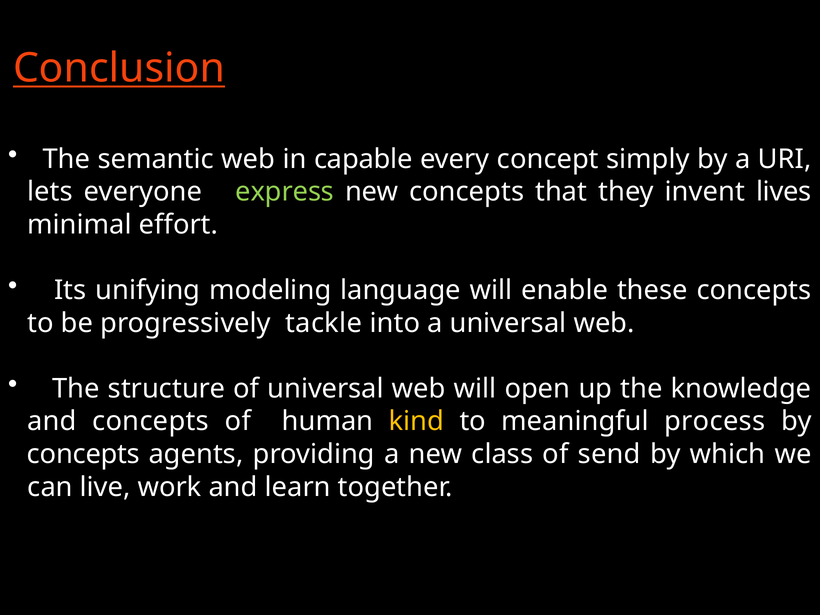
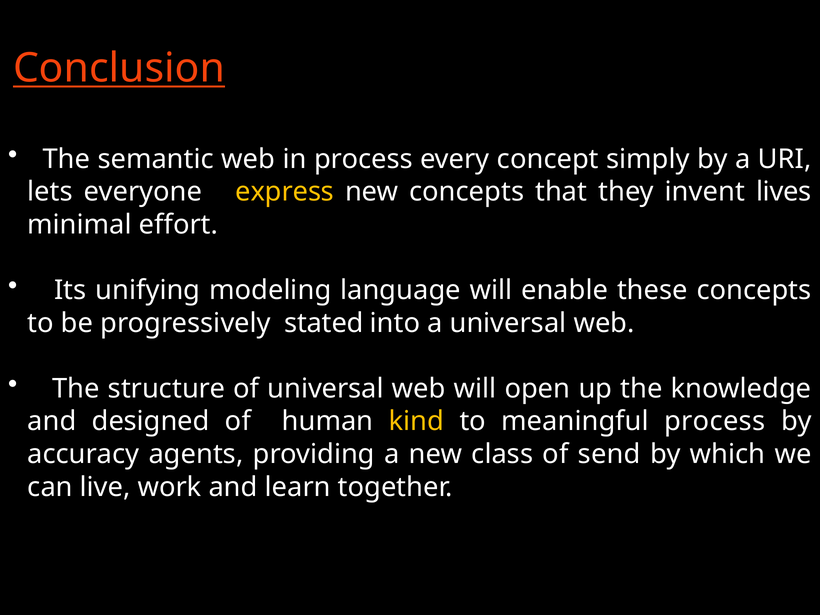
in capable: capable -> process
express colour: light green -> yellow
tackle: tackle -> stated
and concepts: concepts -> designed
concepts at (83, 454): concepts -> accuracy
